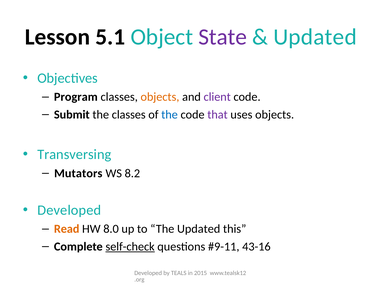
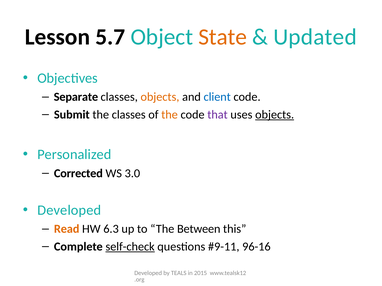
5.1: 5.1 -> 5.7
State colour: purple -> orange
Program: Program -> Separate
client colour: purple -> blue
the at (170, 115) colour: blue -> orange
objects at (275, 115) underline: none -> present
Transversing: Transversing -> Personalized
Mutators: Mutators -> Corrected
8.2: 8.2 -> 3.0
8.0: 8.0 -> 6.3
The Updated: Updated -> Between
43-16: 43-16 -> 96-16
